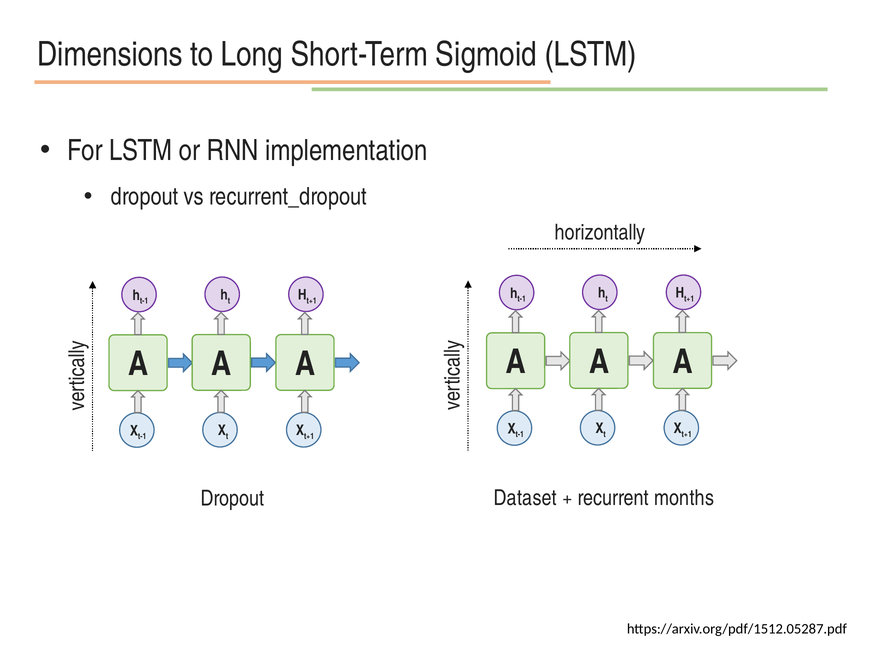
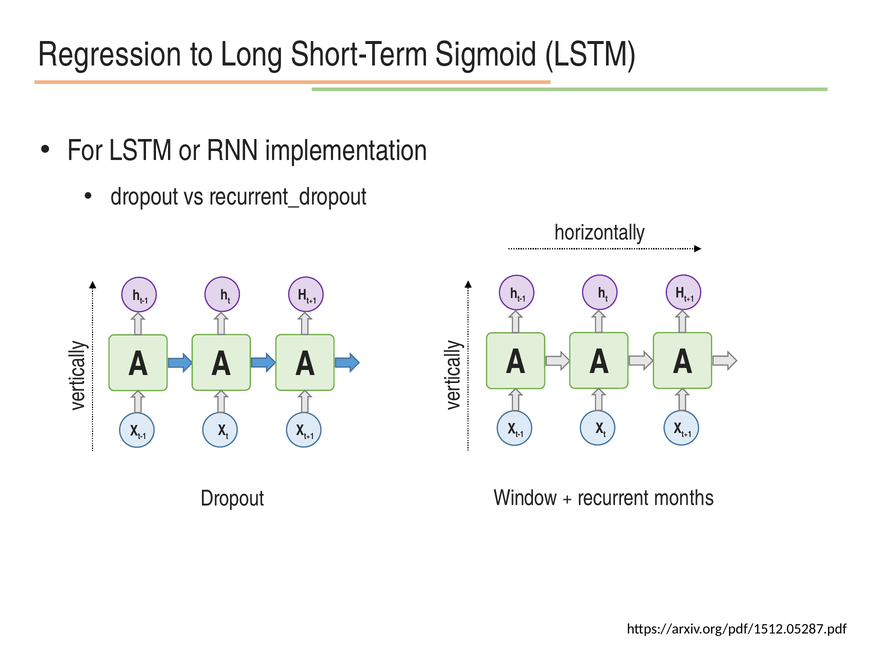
Dimensions: Dimensions -> Regression
Dataset: Dataset -> Window
